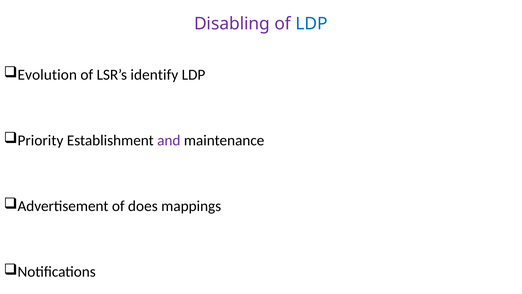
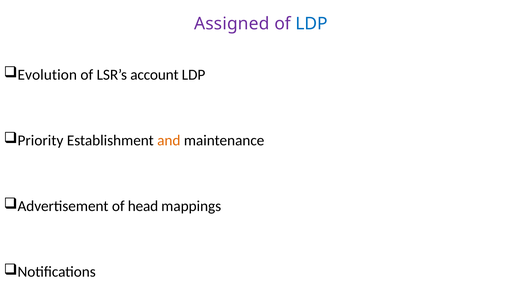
Disabling: Disabling -> Assigned
identify: identify -> account
and colour: purple -> orange
does: does -> head
